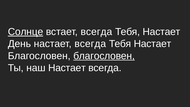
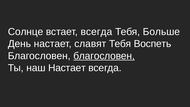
Солнце underline: present -> none
Настает at (161, 32): Настает -> Больше
День настает всегда: всегда -> славят
Настает at (153, 44): Настает -> Воспеть
